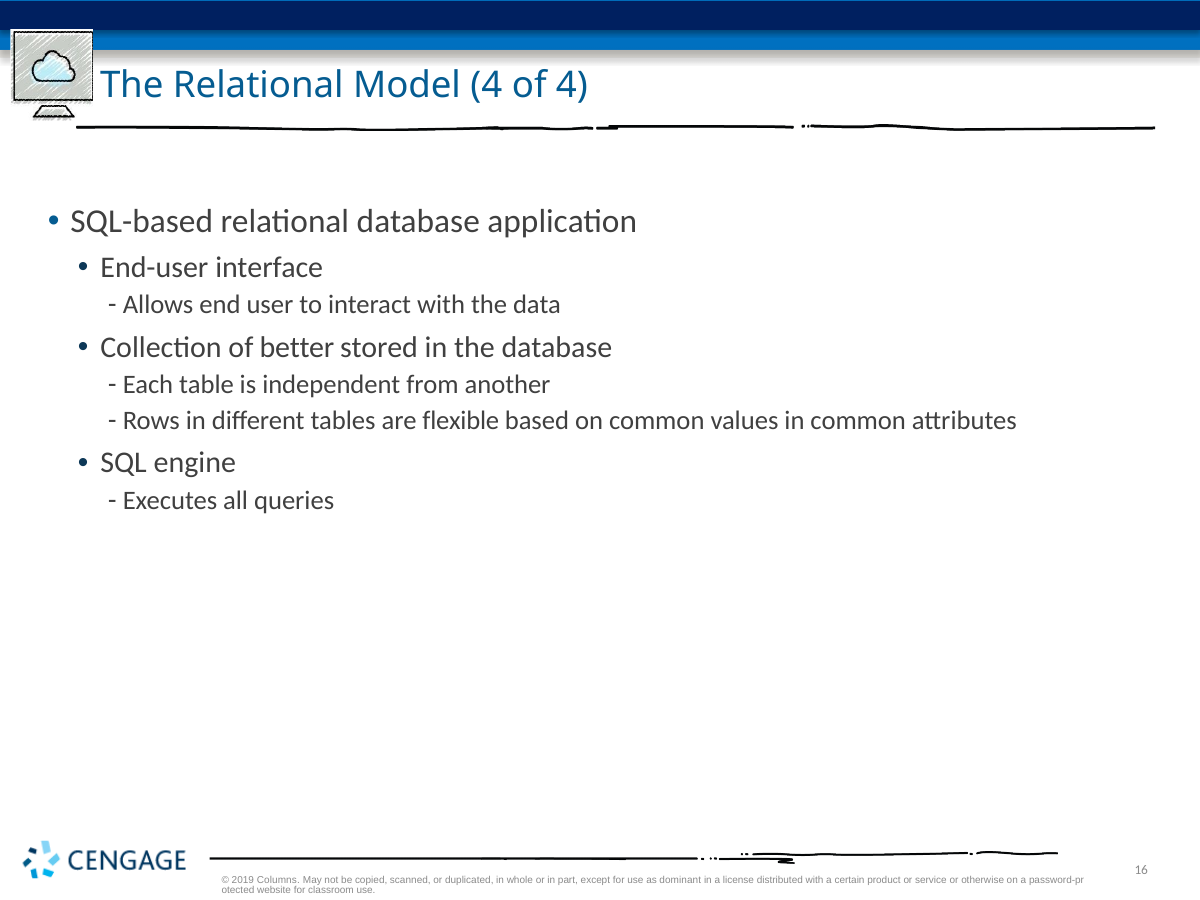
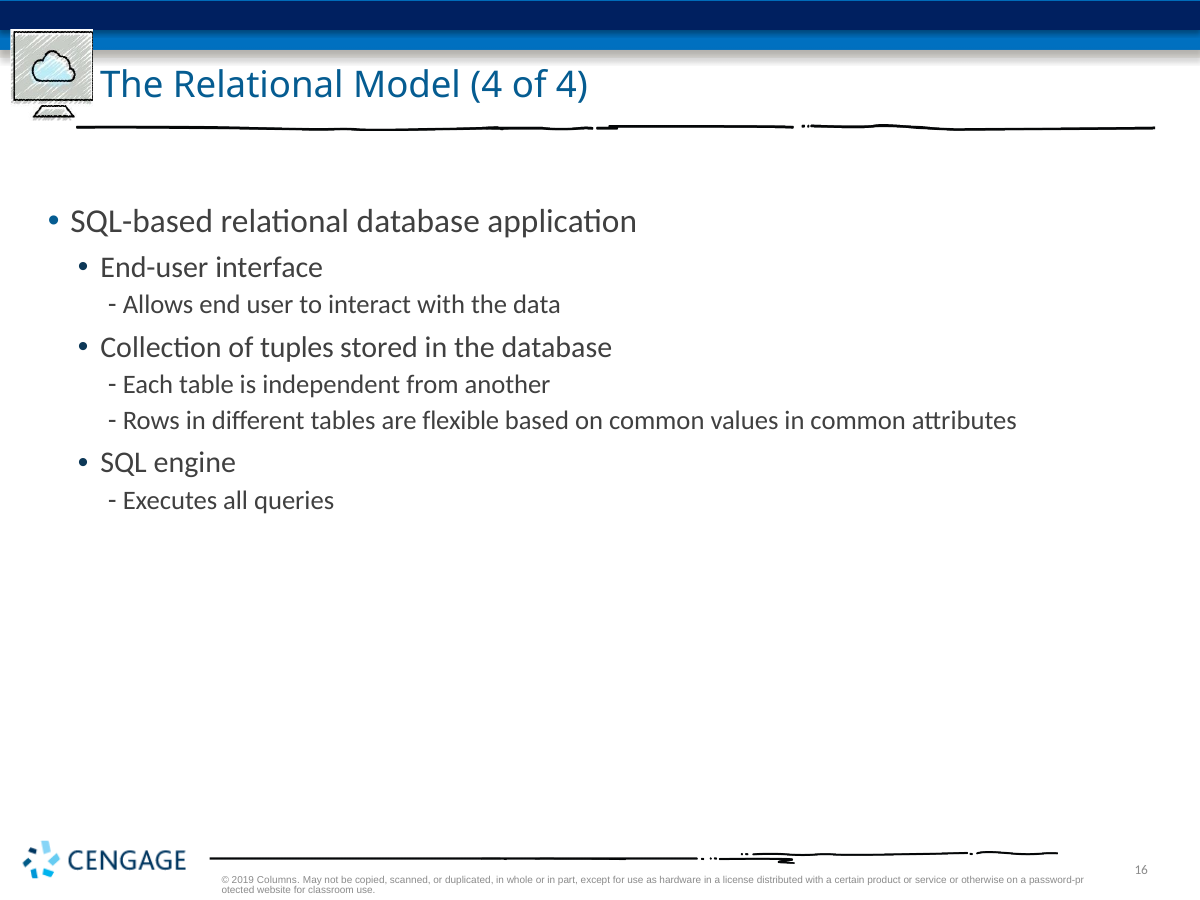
better: better -> tuples
dominant: dominant -> hardware
